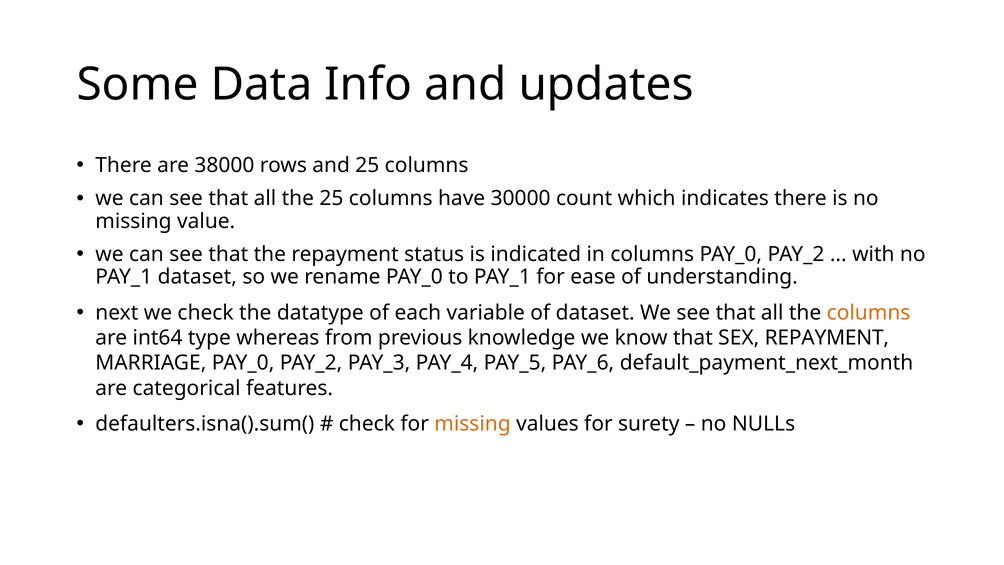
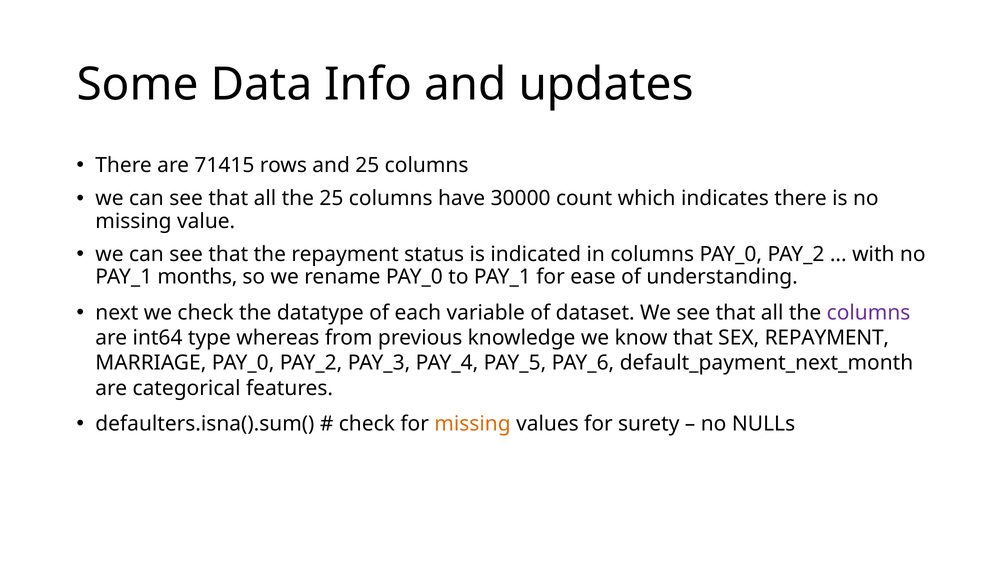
38000: 38000 -> 71415
PAY_1 dataset: dataset -> months
columns at (869, 313) colour: orange -> purple
